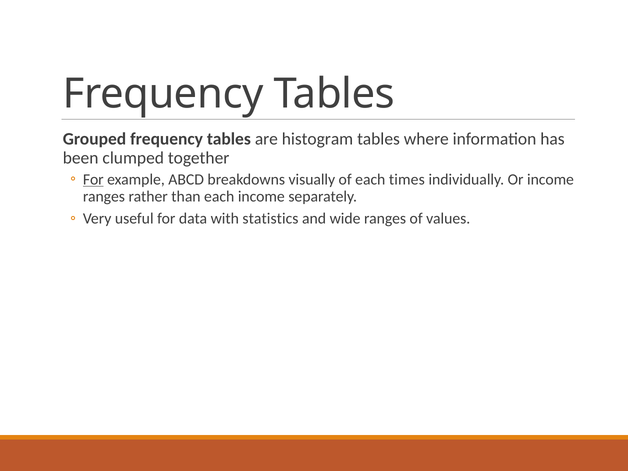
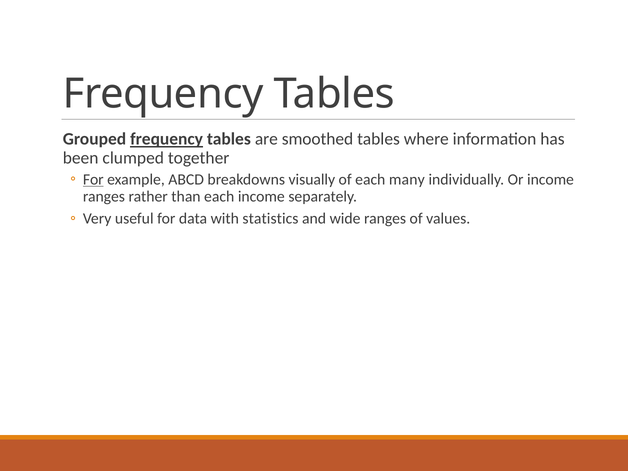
frequency at (167, 139) underline: none -> present
histogram: histogram -> smoothed
times: times -> many
